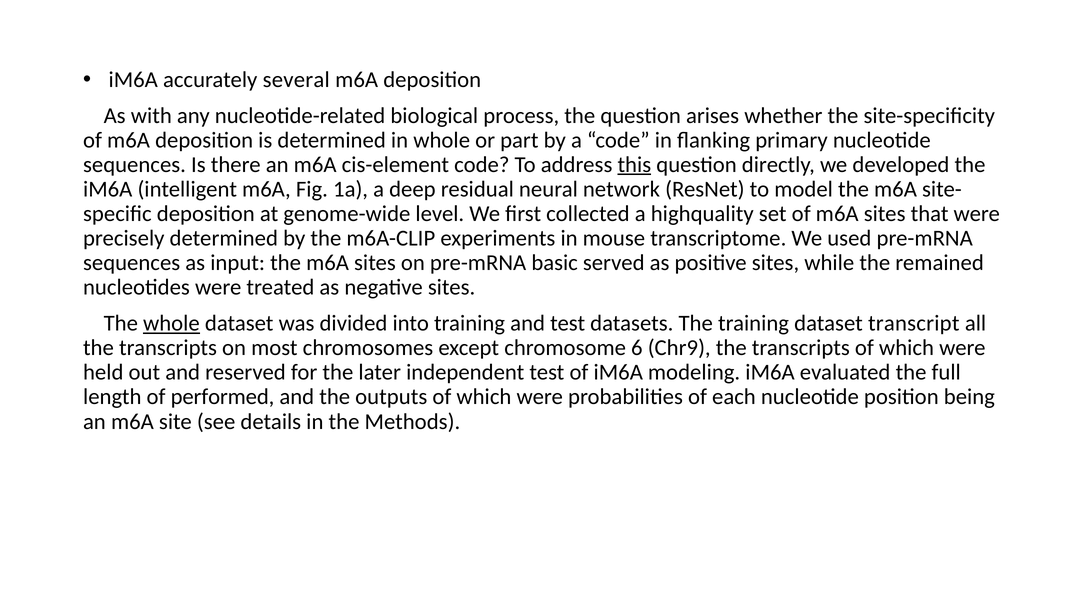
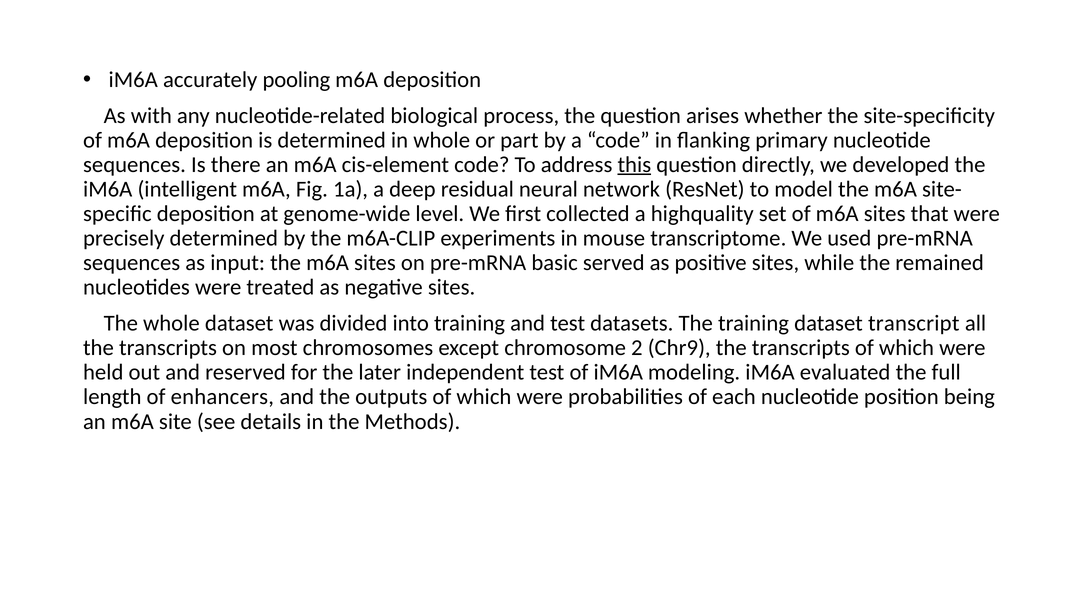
several: several -> pooling
whole at (171, 323) underline: present -> none
6: 6 -> 2
performed: performed -> enhancers
